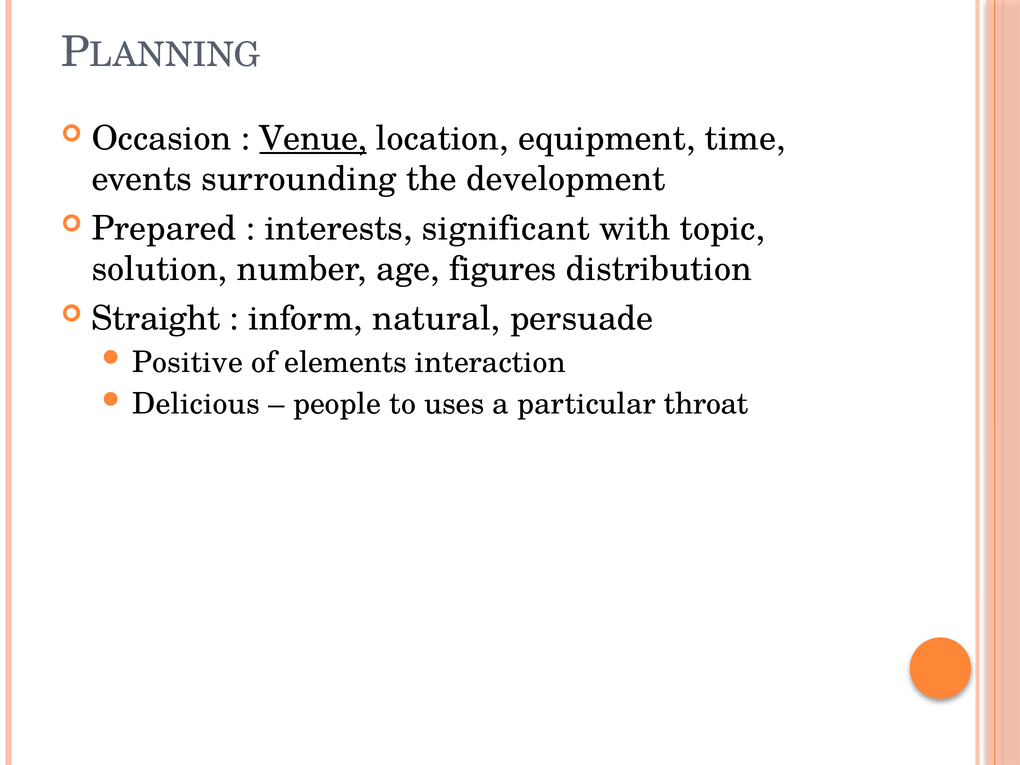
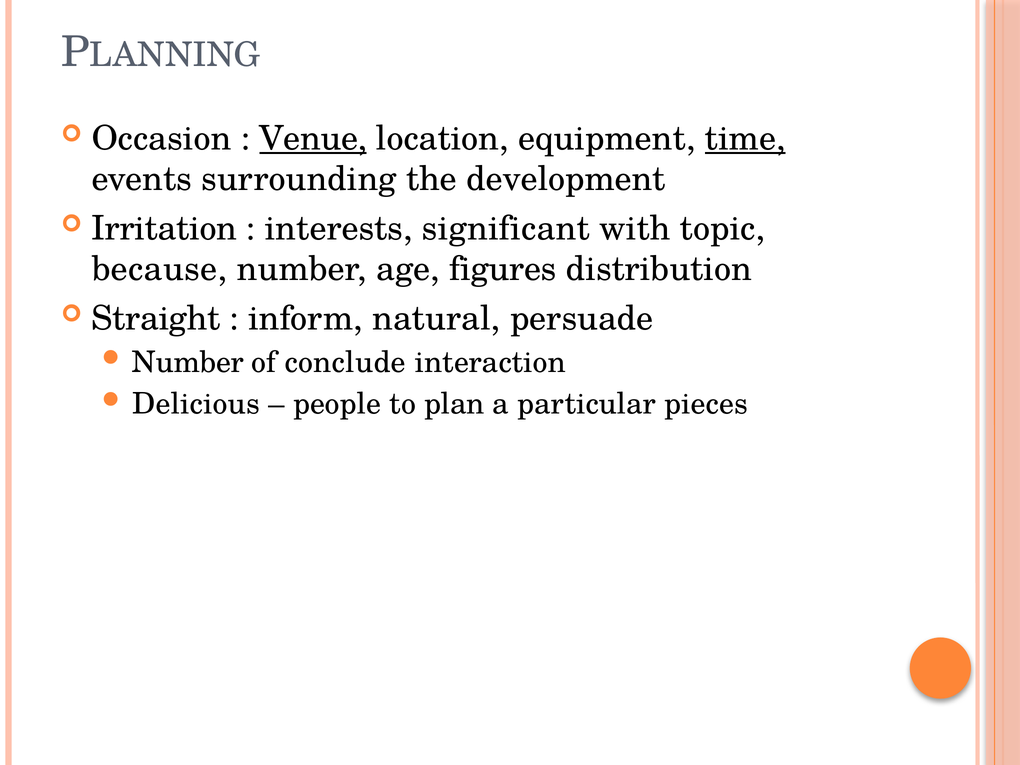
time underline: none -> present
Prepared: Prepared -> Irritation
solution: solution -> because
Positive at (188, 362): Positive -> Number
elements: elements -> conclude
uses: uses -> plan
throat: throat -> pieces
